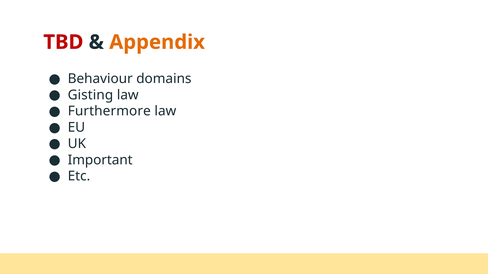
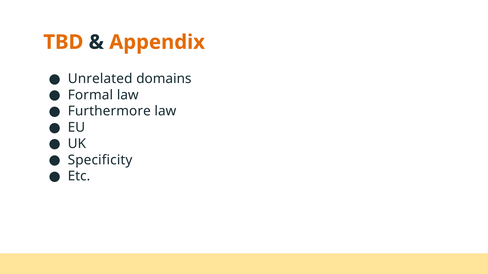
TBD colour: red -> orange
Behaviour: Behaviour -> Unrelated
Gisting: Gisting -> Formal
Important: Important -> Specificity
